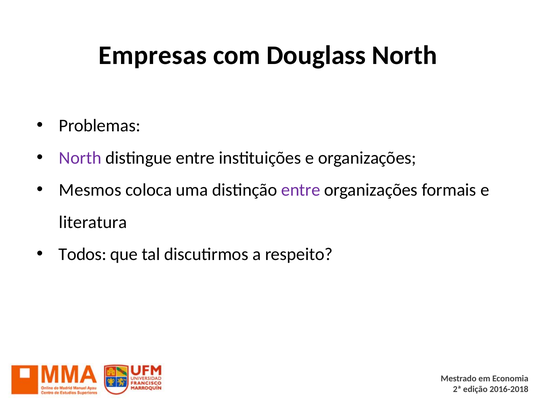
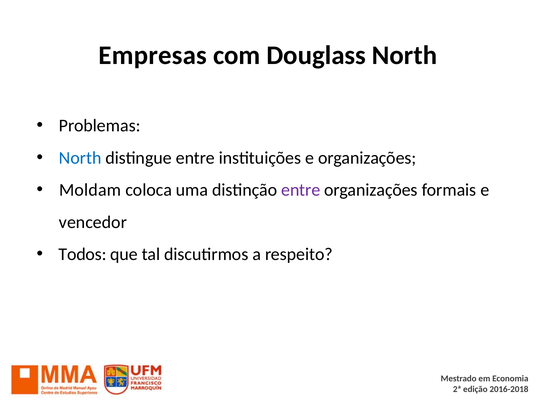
North at (80, 158) colour: purple -> blue
Mesmos: Mesmos -> Moldam
literatura: literatura -> vencedor
